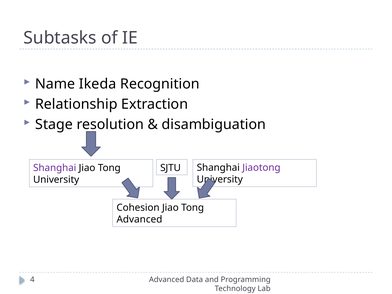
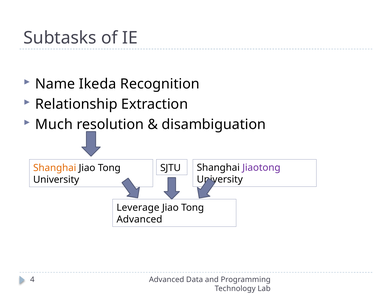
Stage: Stage -> Much
Shanghai at (55, 168) colour: purple -> orange
Cohesion: Cohesion -> Leverage
